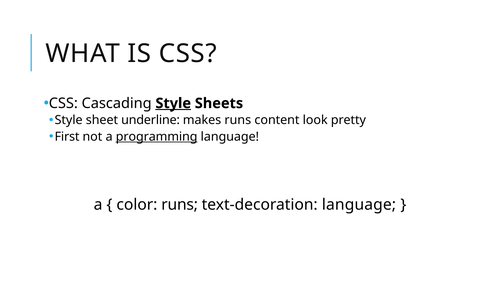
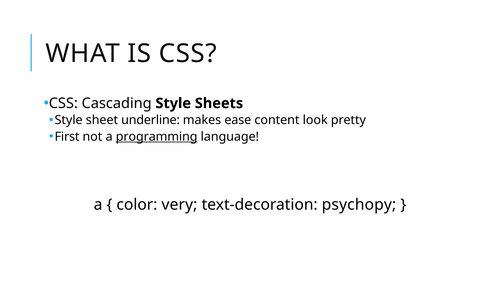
Style at (173, 103) underline: present -> none
makes runs: runs -> ease
color runs: runs -> very
text-decoration language: language -> psychopy
